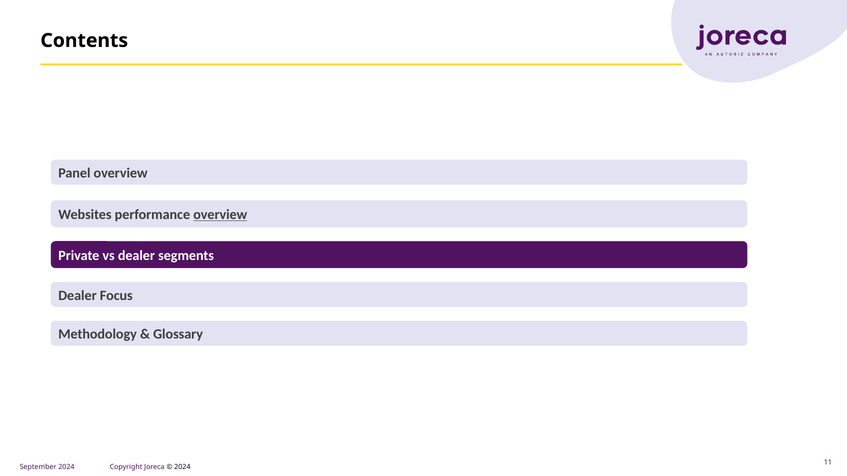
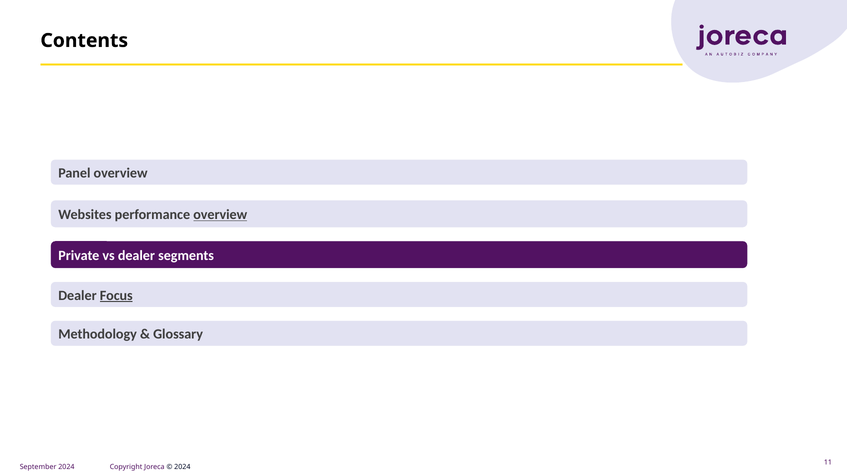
Focus underline: none -> present
